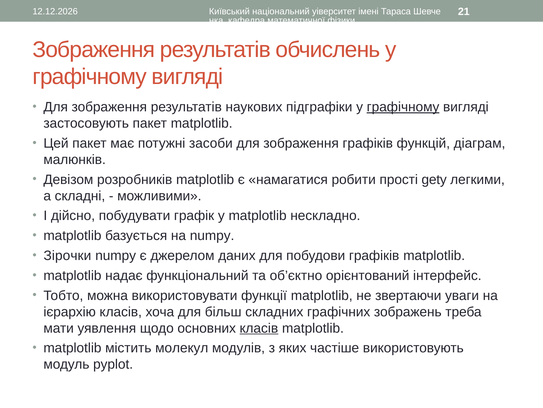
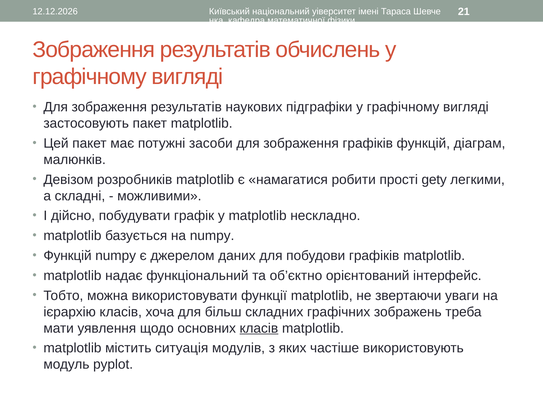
графічному at (403, 107) underline: present -> none
Зірочки at (67, 255): Зірочки -> Функцій
молекул: молекул -> ситуація
